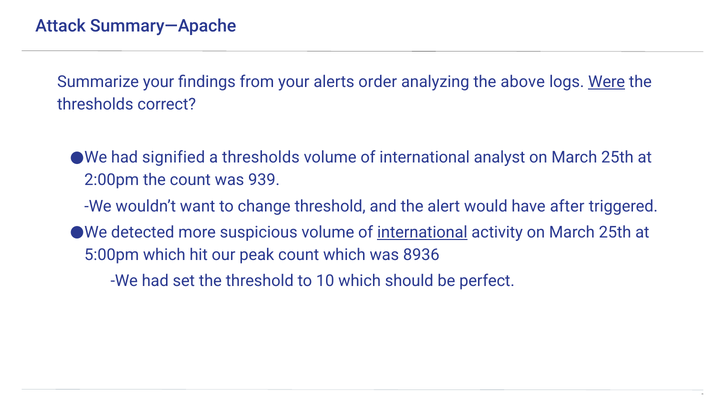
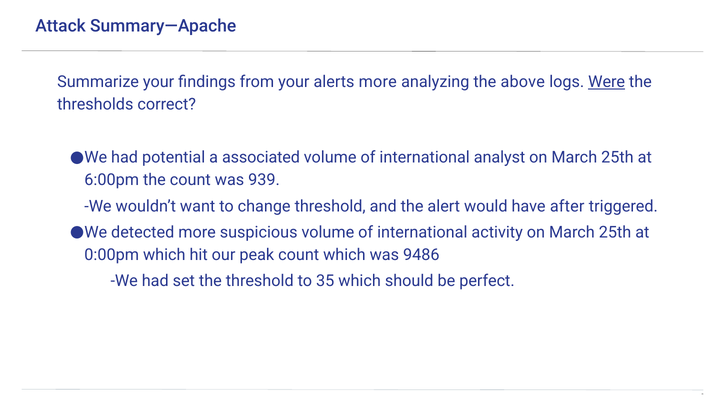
alerts order: order -> more
signified: signified -> potential
a thresholds: thresholds -> associated
2:00pm: 2:00pm -> 6:00pm
international at (422, 232) underline: present -> none
5:00pm: 5:00pm -> 0:00pm
8936: 8936 -> 9486
to 10: 10 -> 35
